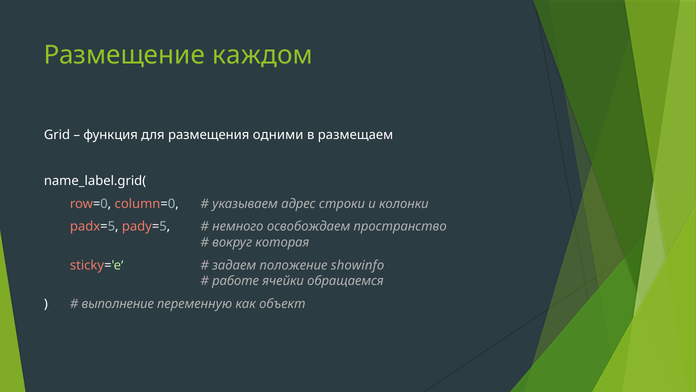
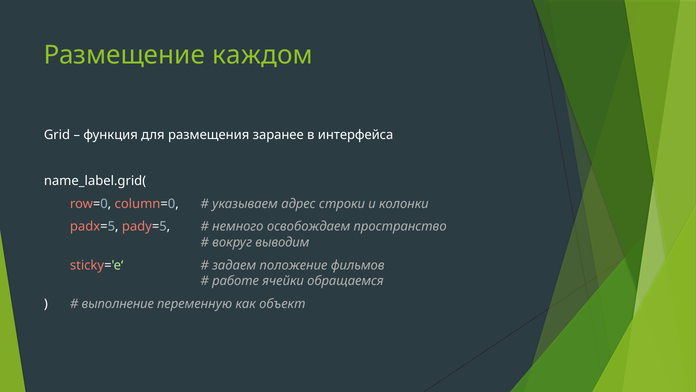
одними: одними -> заранее
размещаем: размещаем -> интерфейса
которая: которая -> выводим
showinfo: showinfo -> фильмов
